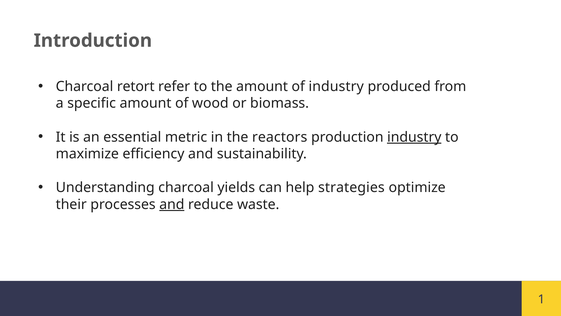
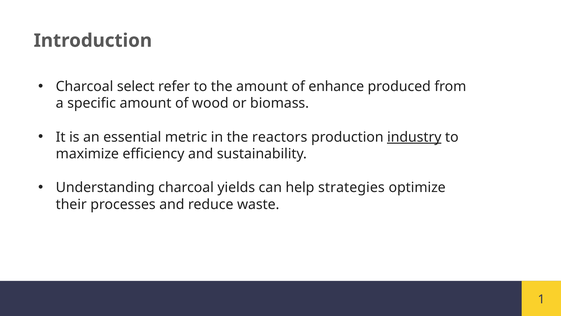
retort: retort -> select
of industry: industry -> enhance
and at (172, 204) underline: present -> none
